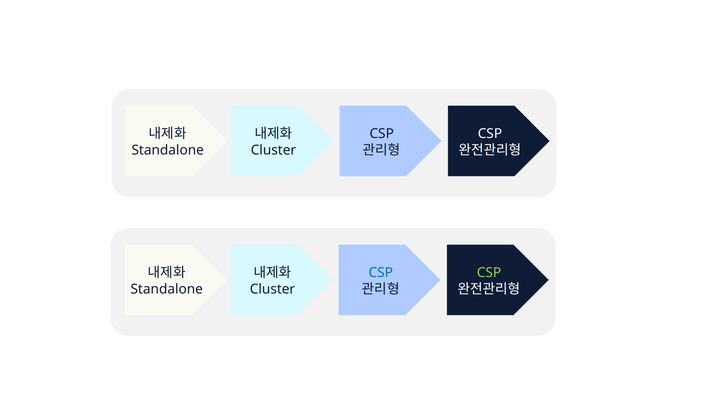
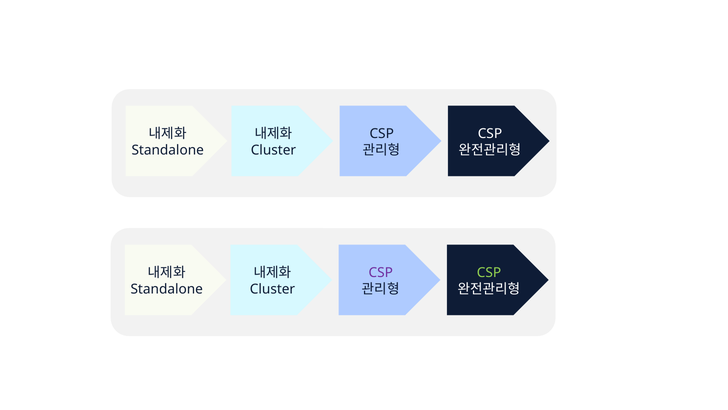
CSP at (381, 272) colour: blue -> purple
